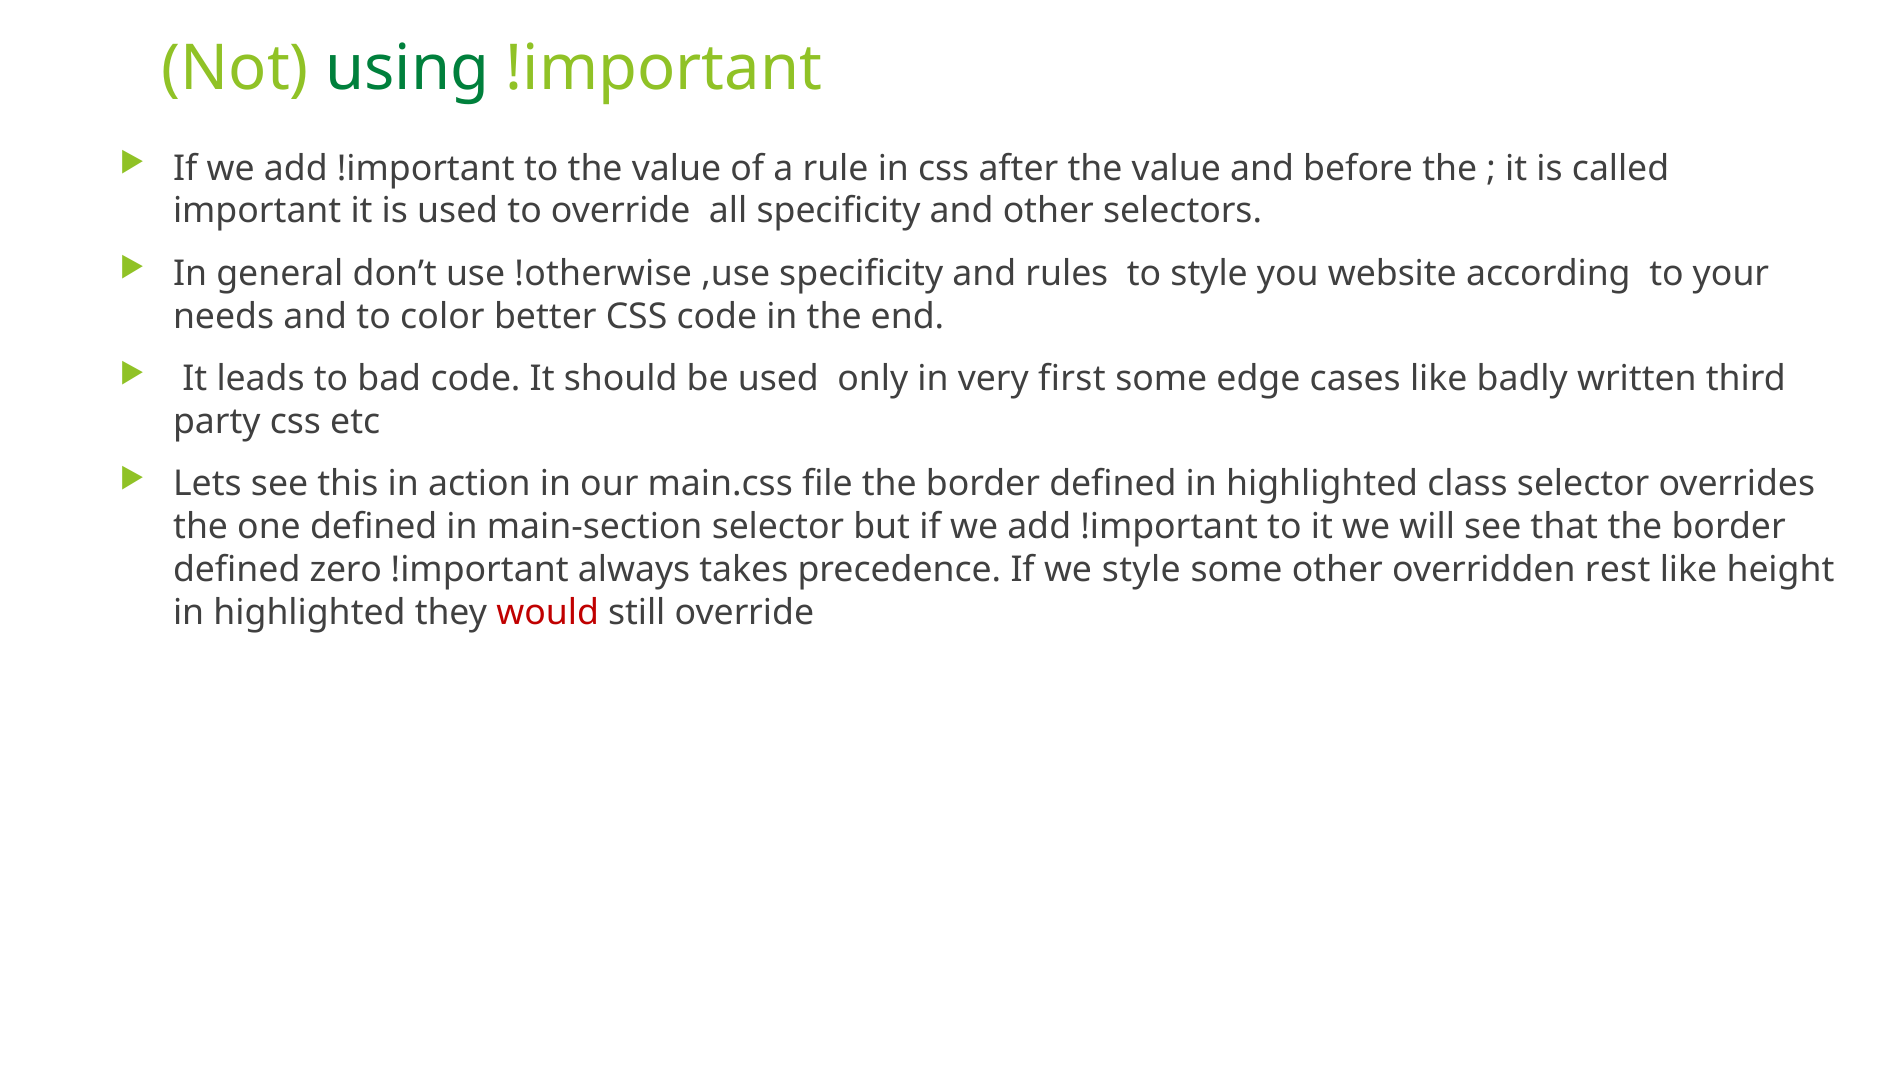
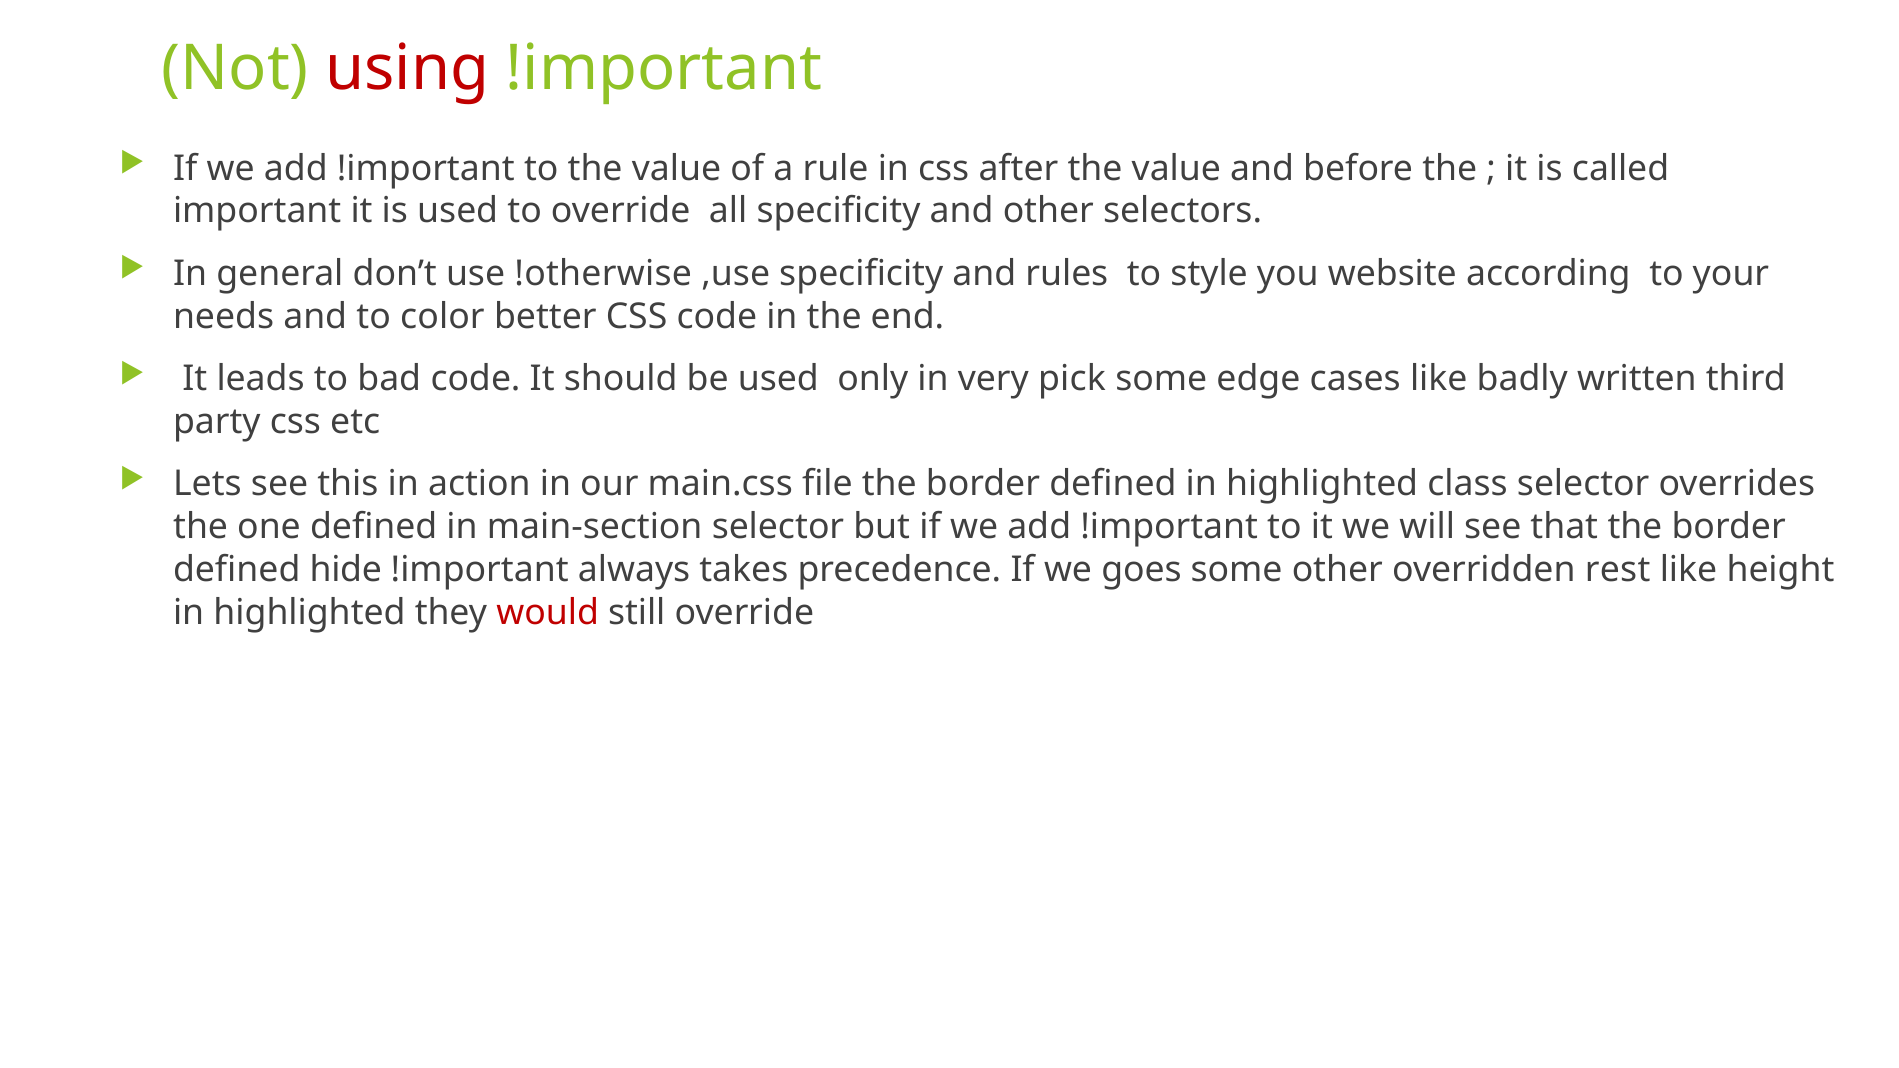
using colour: green -> red
first: first -> pick
zero: zero -> hide
we style: style -> goes
